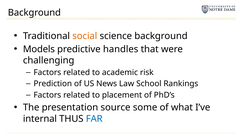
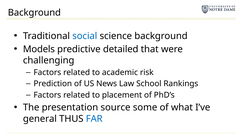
social colour: orange -> blue
handles: handles -> detailed
internal: internal -> general
